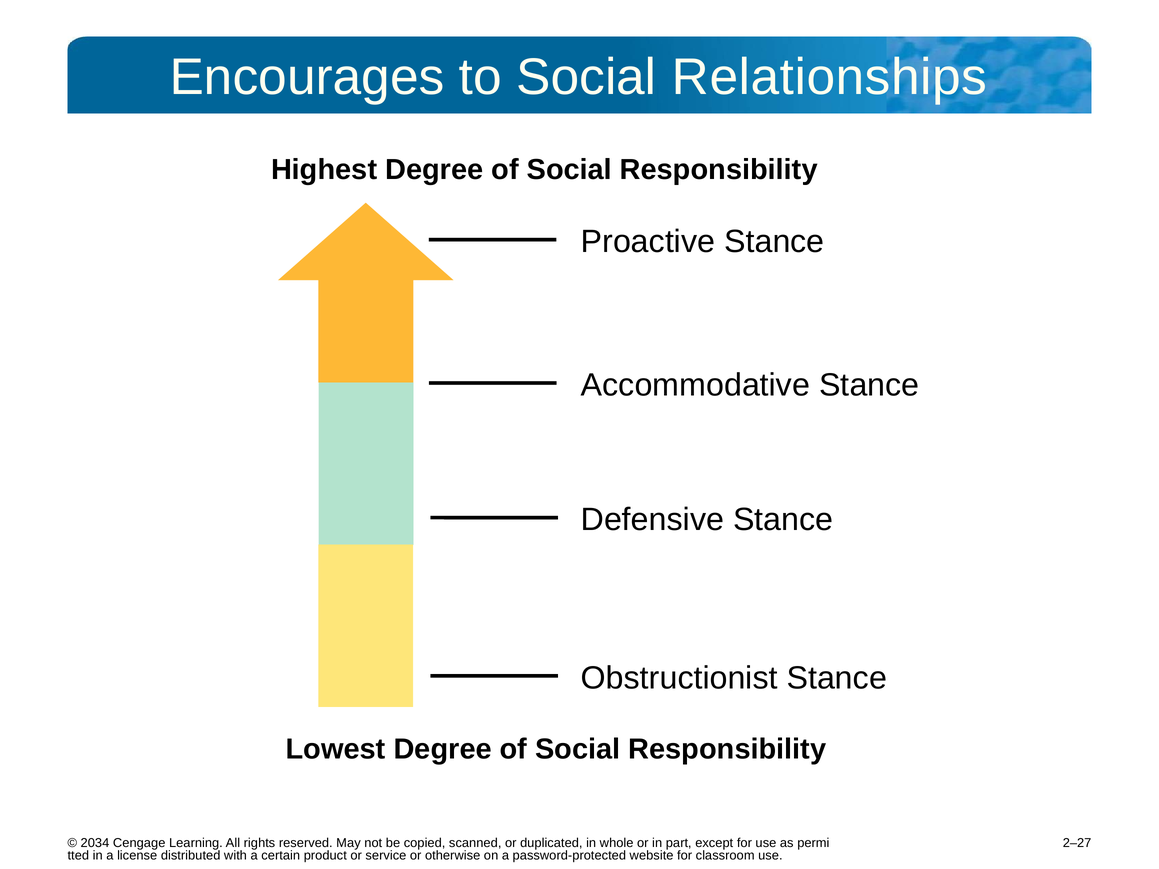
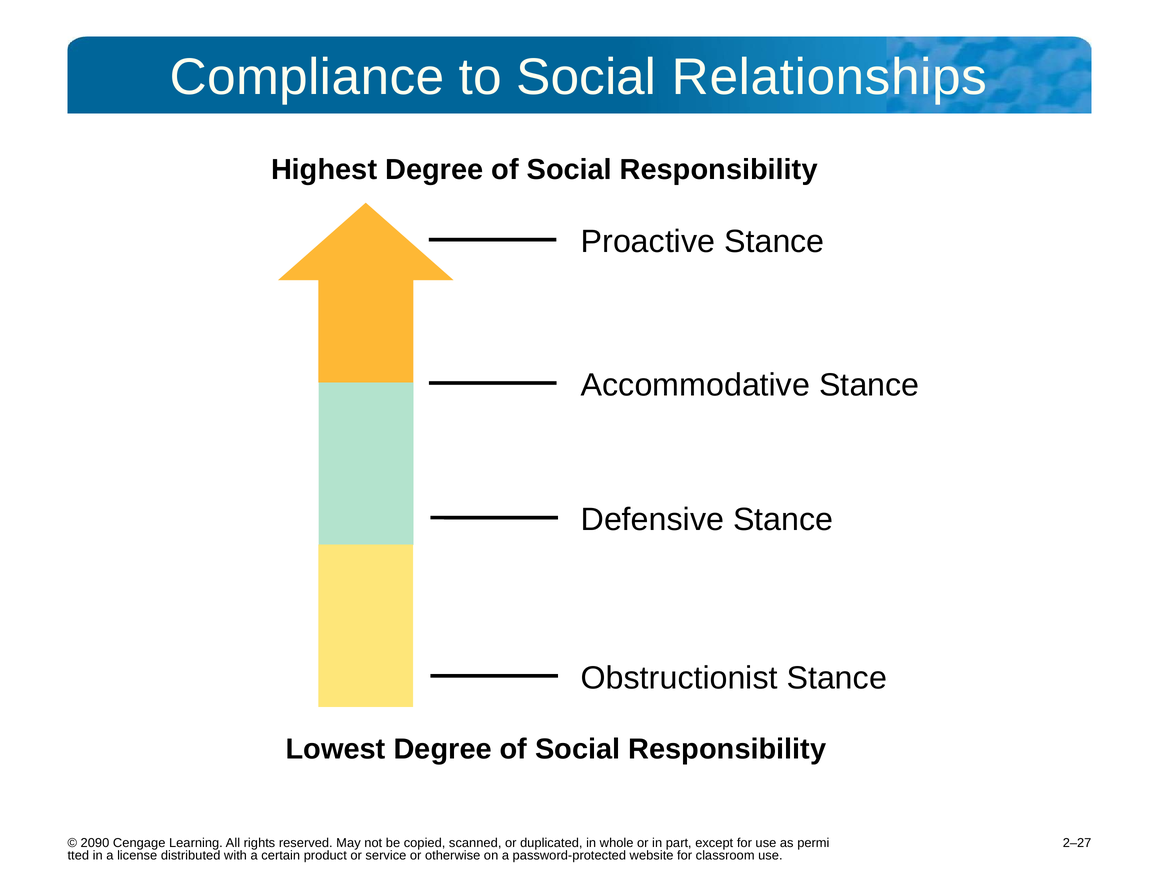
Encourages: Encourages -> Compliance
2034: 2034 -> 2090
